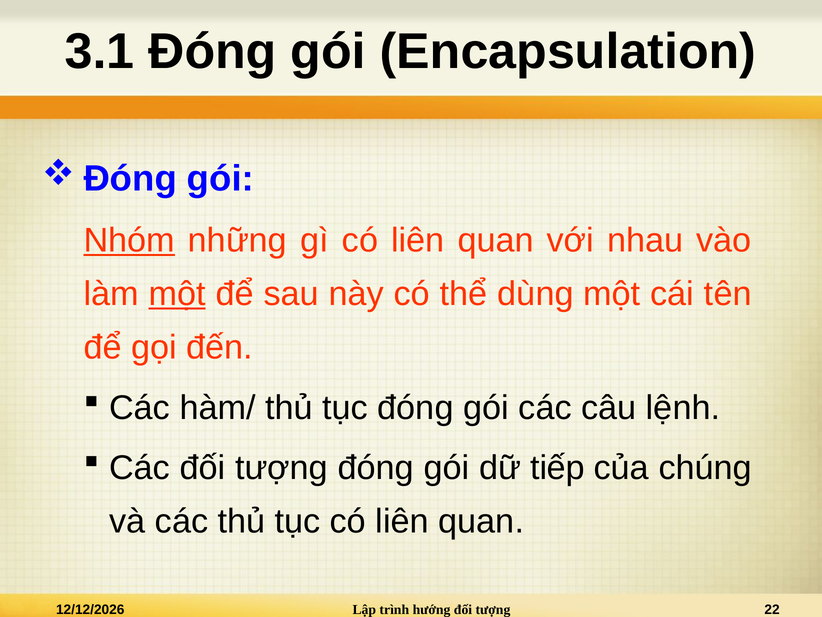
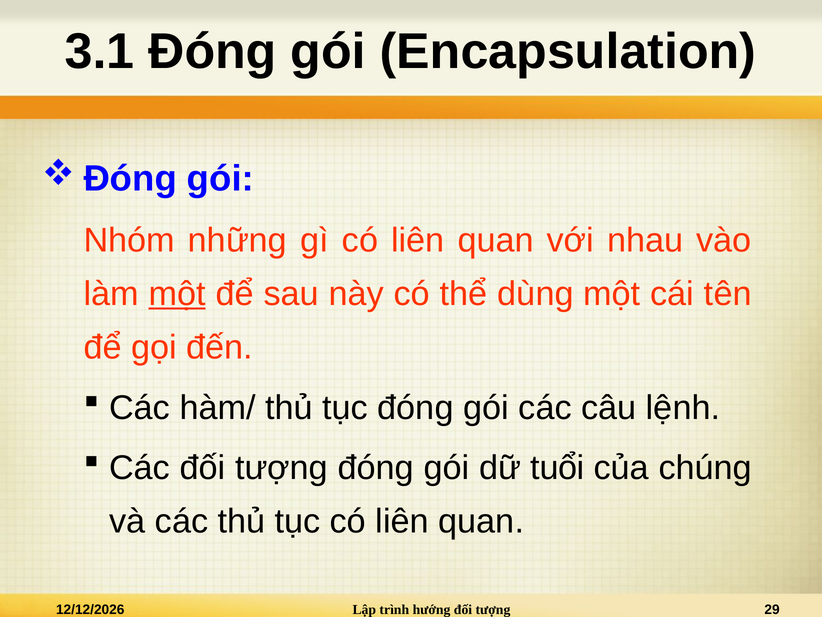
Nhóm underline: present -> none
tiếp: tiếp -> tuổi
22: 22 -> 29
